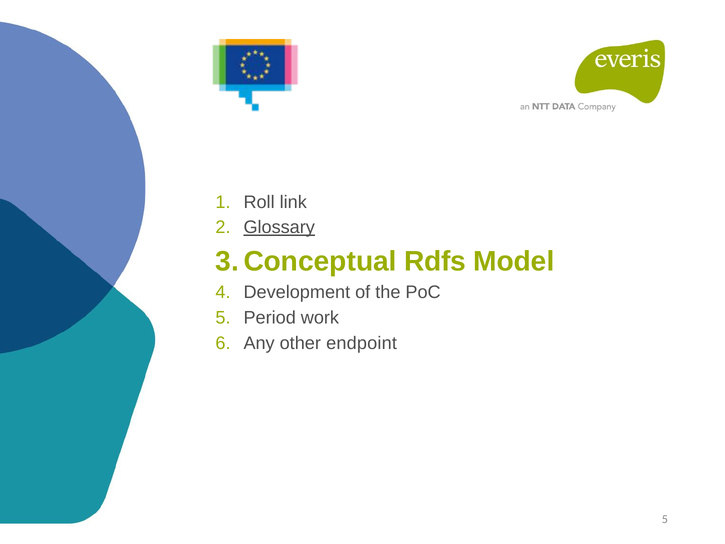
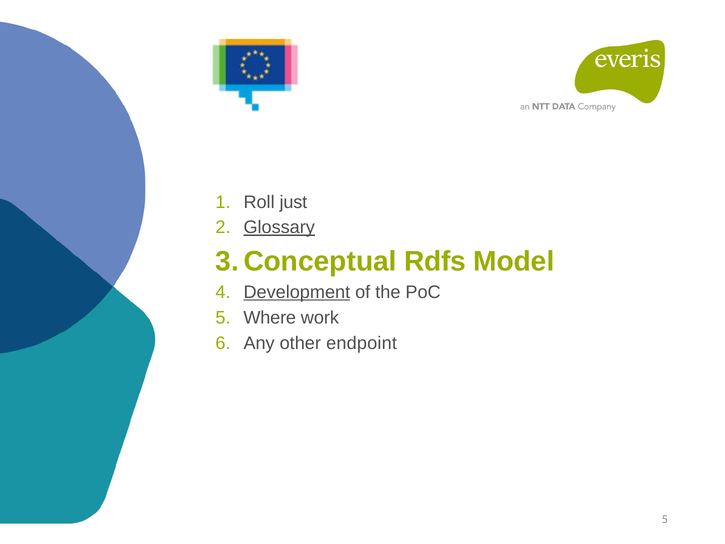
link: link -> just
Development underline: none -> present
Period: Period -> Where
